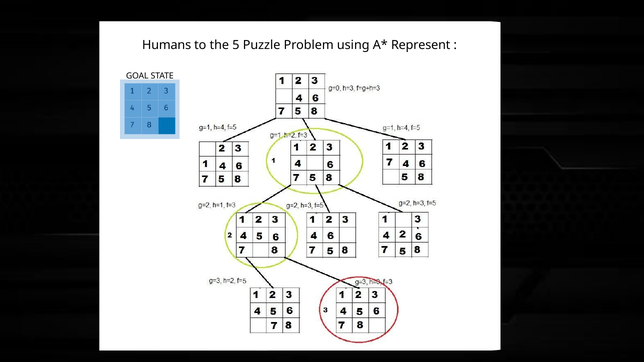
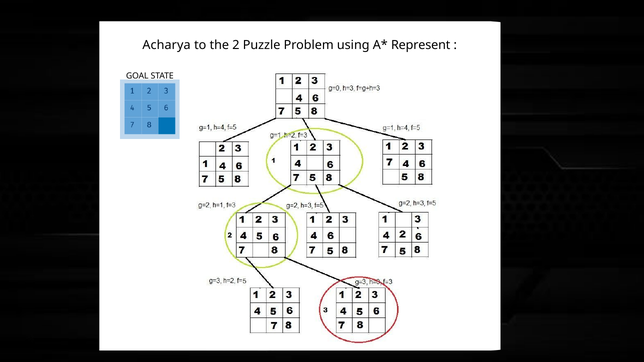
Humans: Humans -> Acharya
5: 5 -> 2
